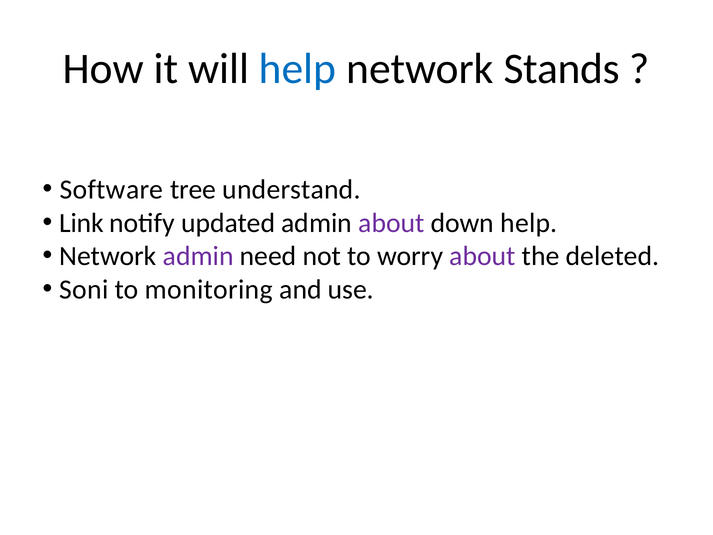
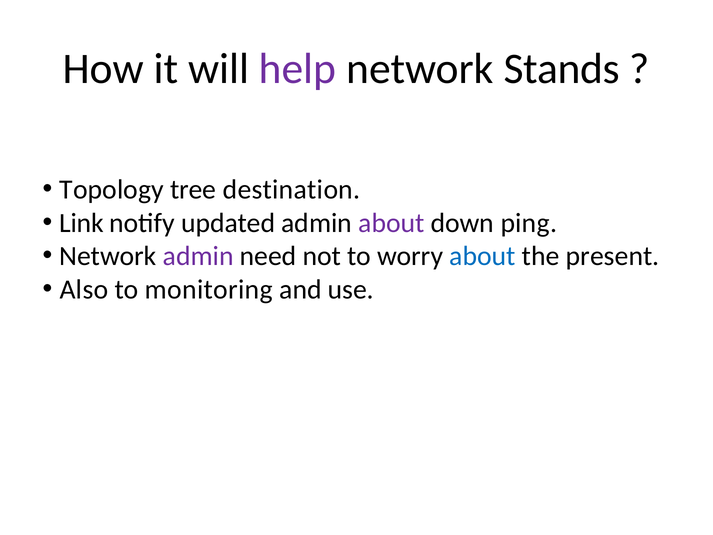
help at (298, 69) colour: blue -> purple
Software: Software -> Topology
understand: understand -> destination
down help: help -> ping
about at (483, 256) colour: purple -> blue
deleted: deleted -> present
Soni: Soni -> Also
